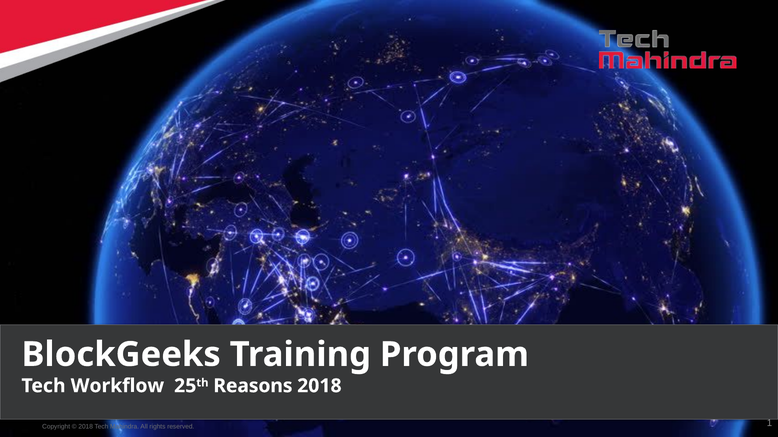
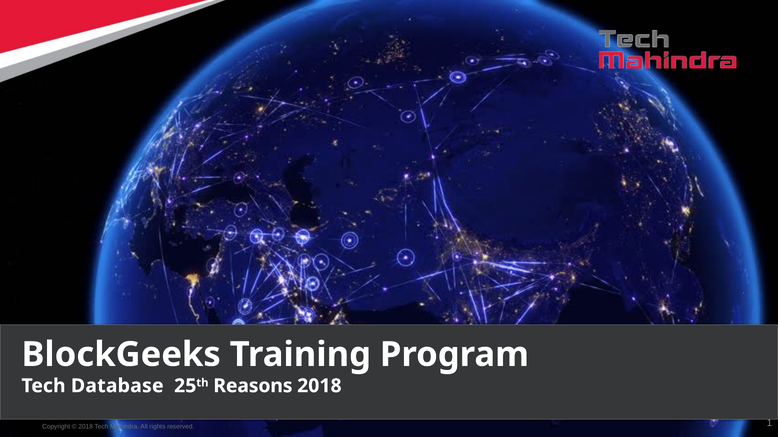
Workflow: Workflow -> Database
